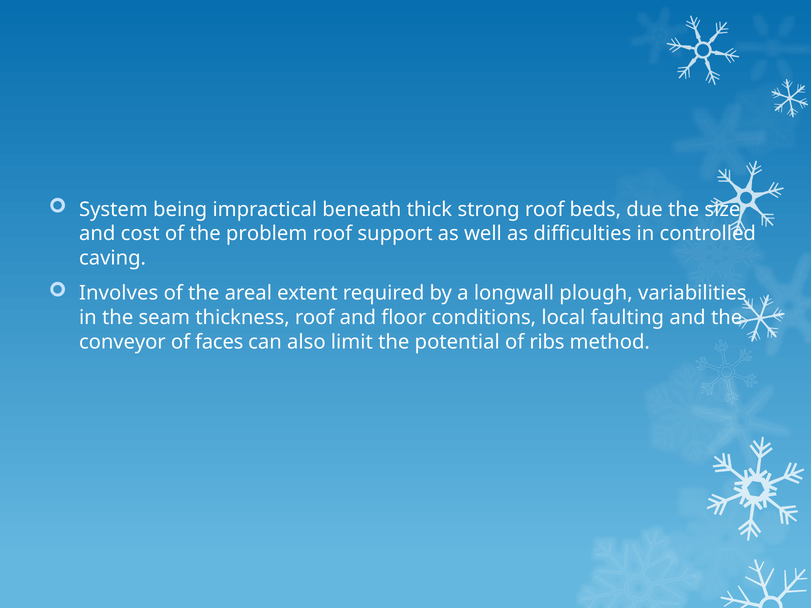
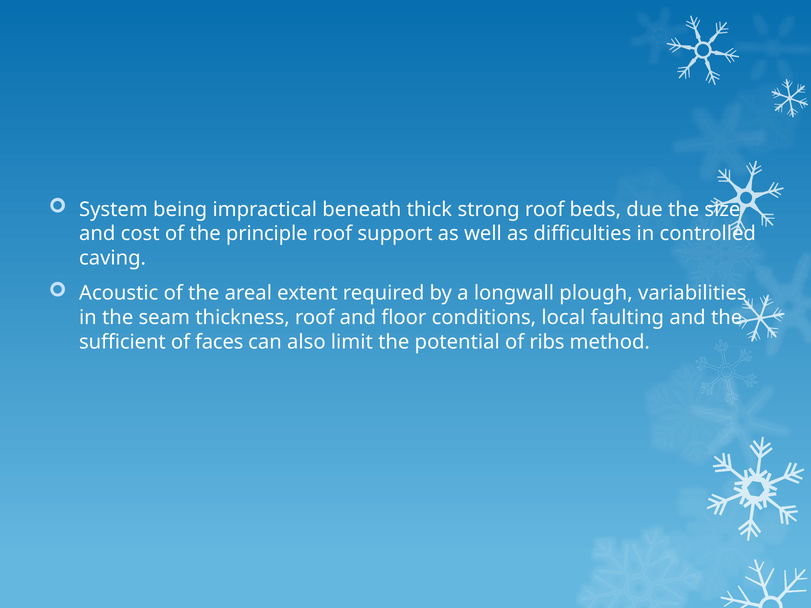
problem: problem -> principle
Involves: Involves -> Acoustic
conveyor: conveyor -> sufficient
